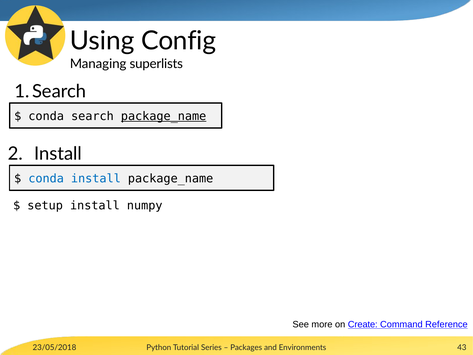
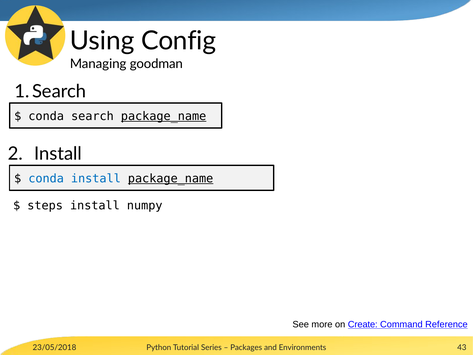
superlists: superlists -> goodman
package_name at (171, 179) underline: none -> present
setup: setup -> steps
